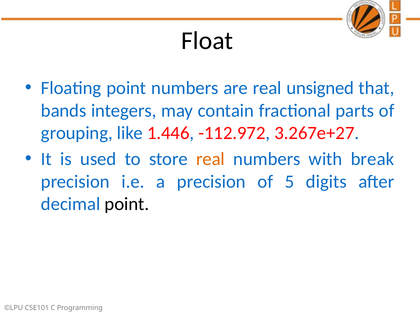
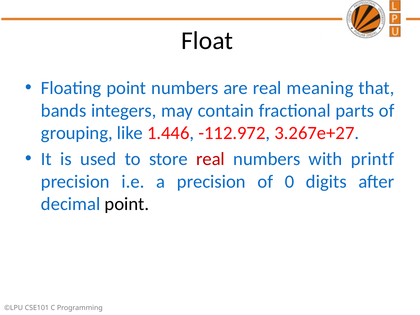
unsigned: unsigned -> meaning
real at (210, 159) colour: orange -> red
break: break -> printf
5: 5 -> 0
